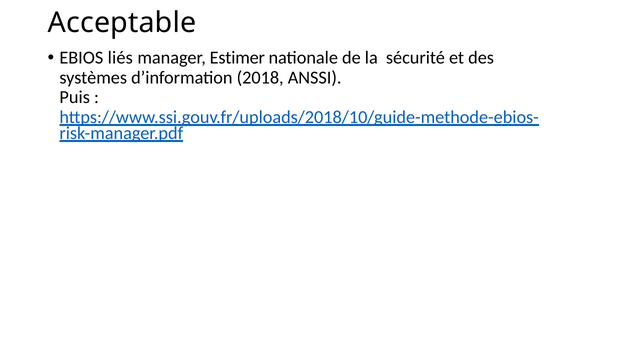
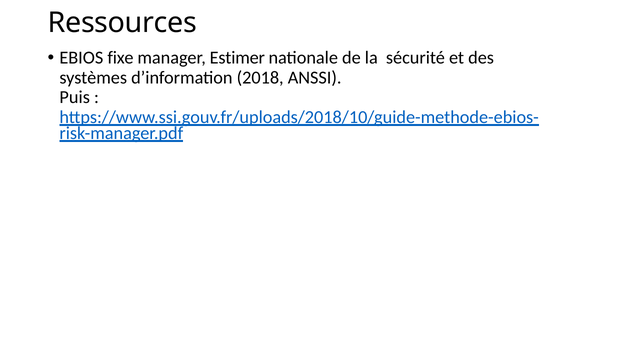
Acceptable: Acceptable -> Ressources
liés: liés -> fixe
